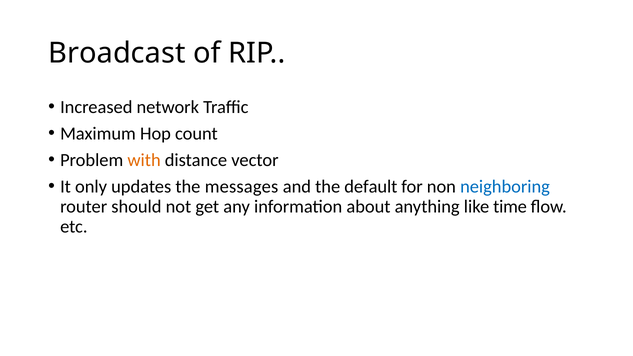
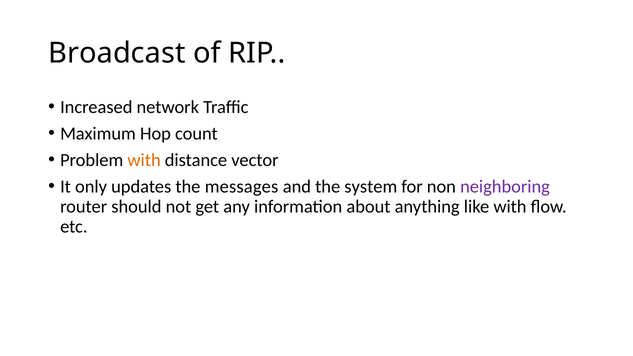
default: default -> system
neighboring colour: blue -> purple
like time: time -> with
